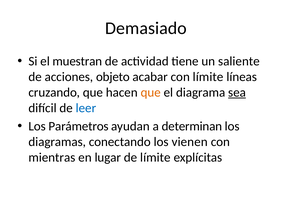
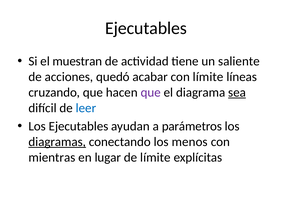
Demasiado at (146, 28): Demasiado -> Ejecutables
objeto: objeto -> quedó
que at (151, 92) colour: orange -> purple
Los Parámetros: Parámetros -> Ejecutables
determinan: determinan -> parámetros
diagramas underline: none -> present
vienen: vienen -> menos
